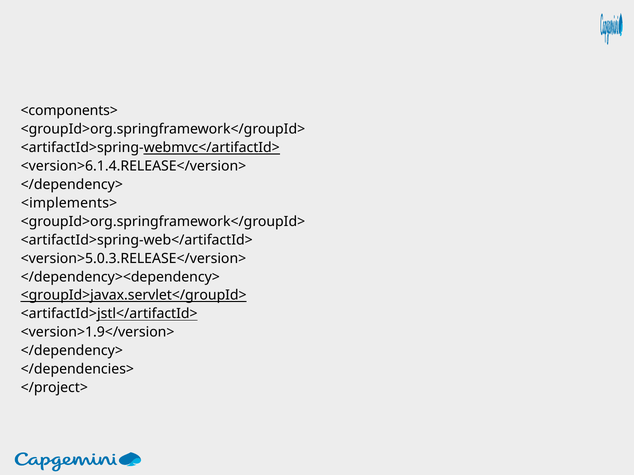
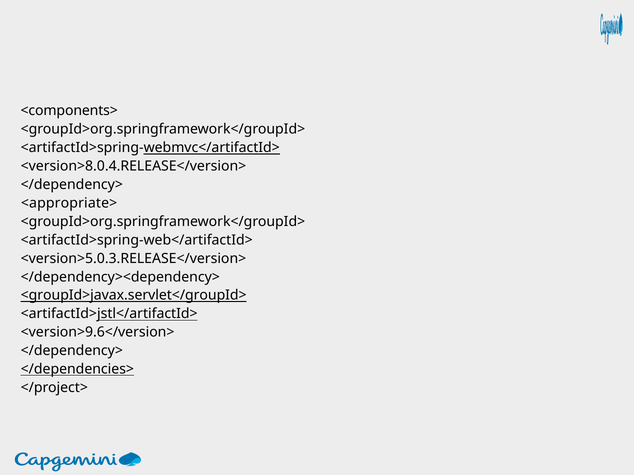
<version>6.1.4.RELEASE</version>: <version>6.1.4.RELEASE</version> -> <version>8.0.4.RELEASE</version>
<implements>: <implements> -> <appropriate>
<version>1.9</version>: <version>1.9</version> -> <version>9.6</version>
</dependencies> underline: none -> present
